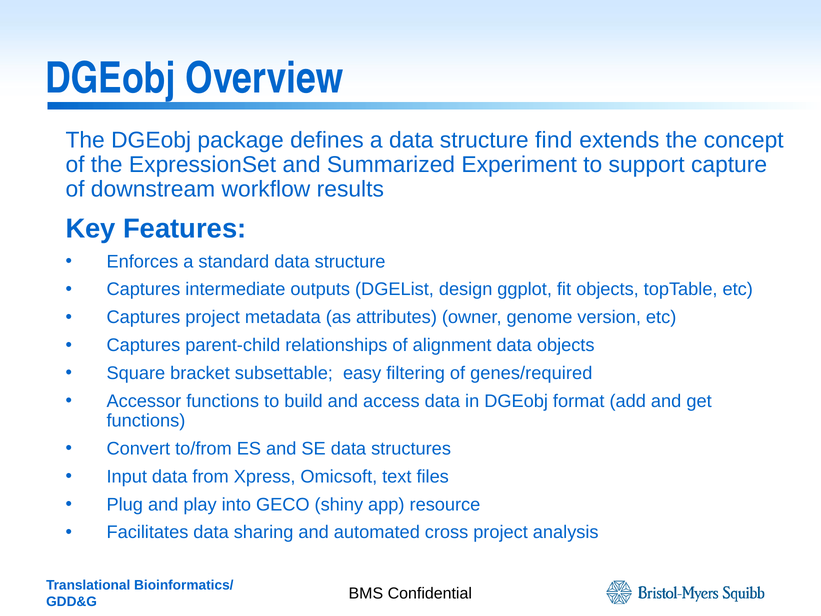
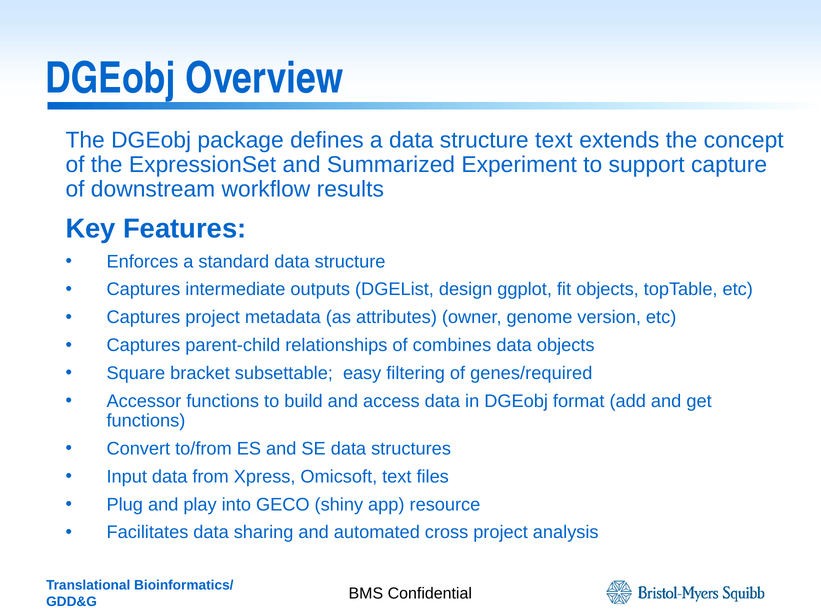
structure find: find -> text
alignment: alignment -> combines
